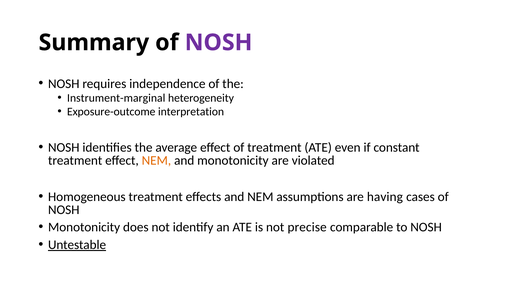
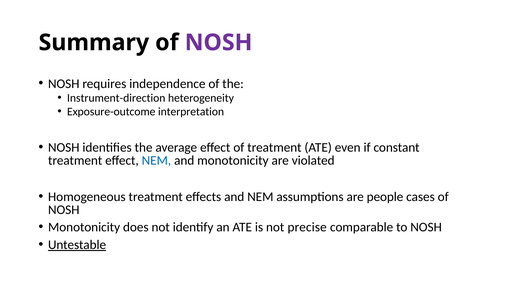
Instrument-marginal: Instrument-marginal -> Instrument-direction
NEM at (156, 160) colour: orange -> blue
having: having -> people
